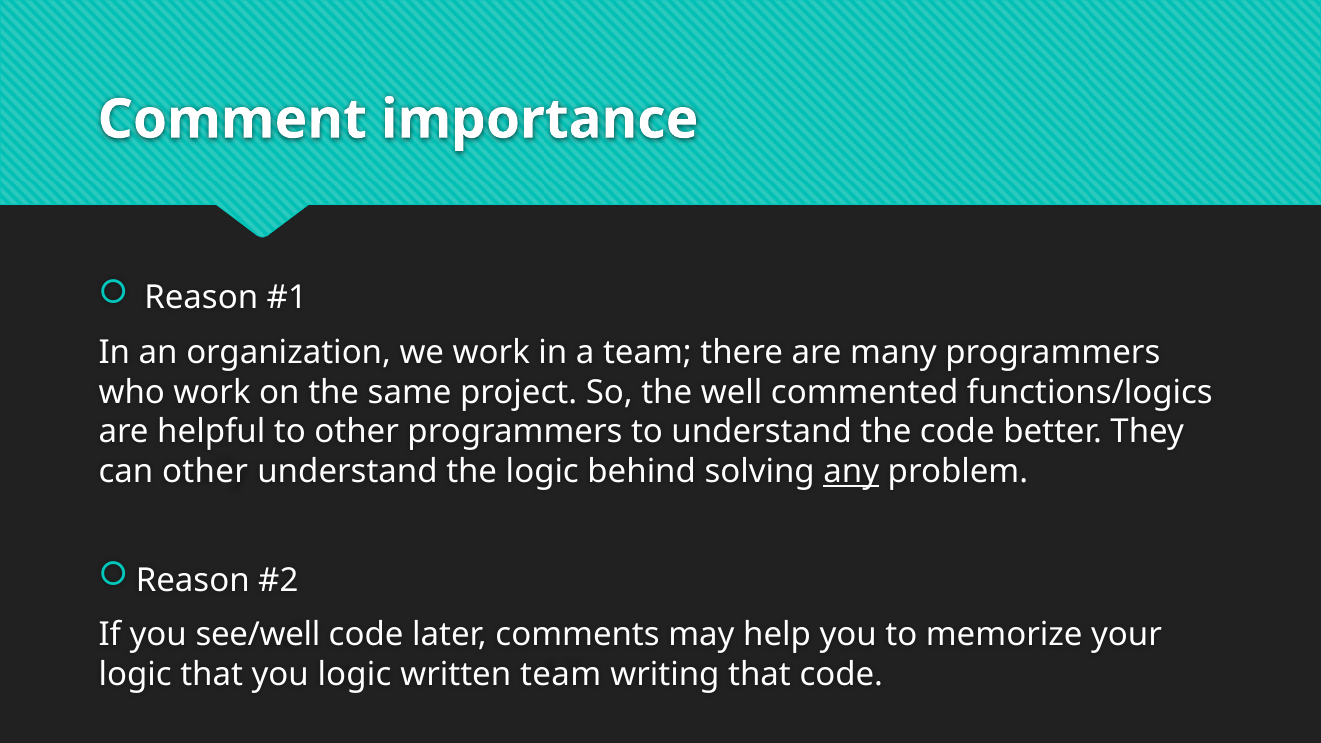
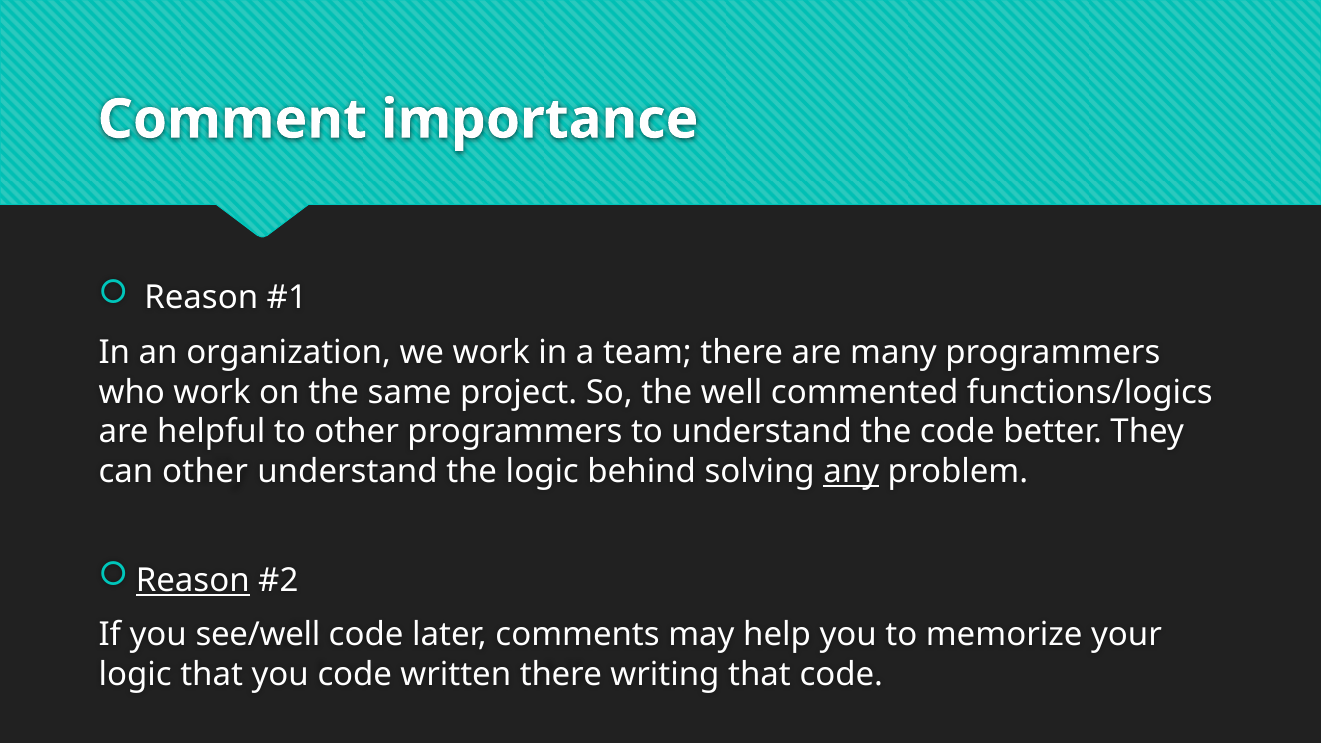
Reason at (193, 580) underline: none -> present
you logic: logic -> code
written team: team -> there
